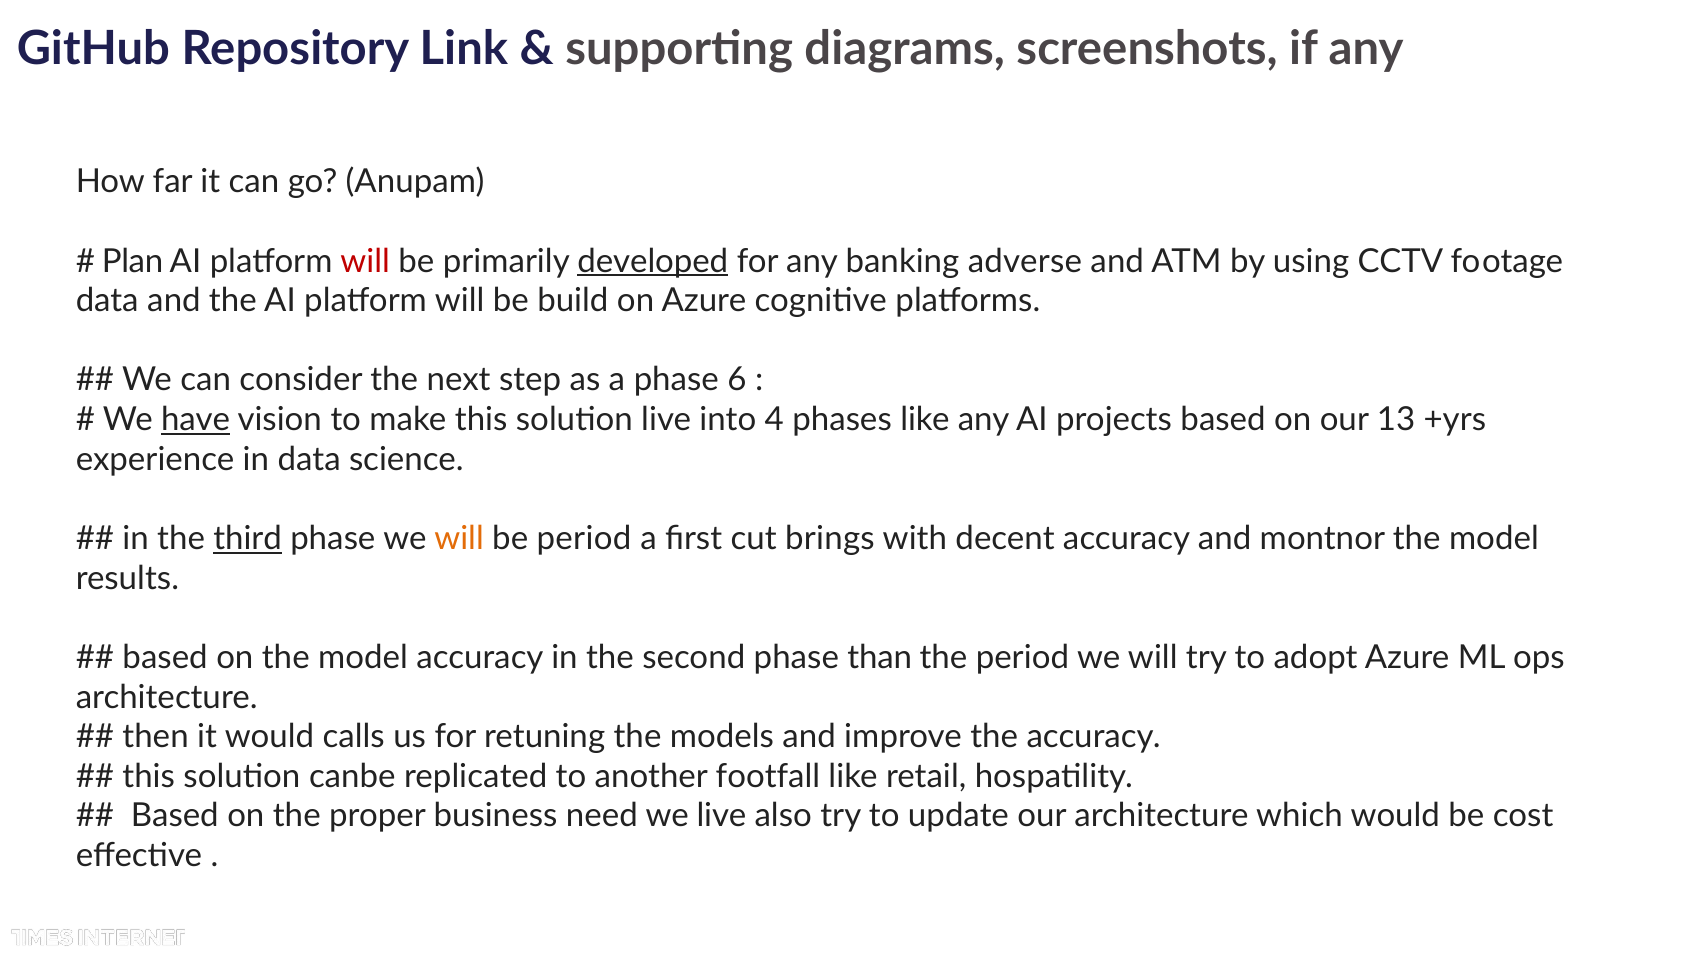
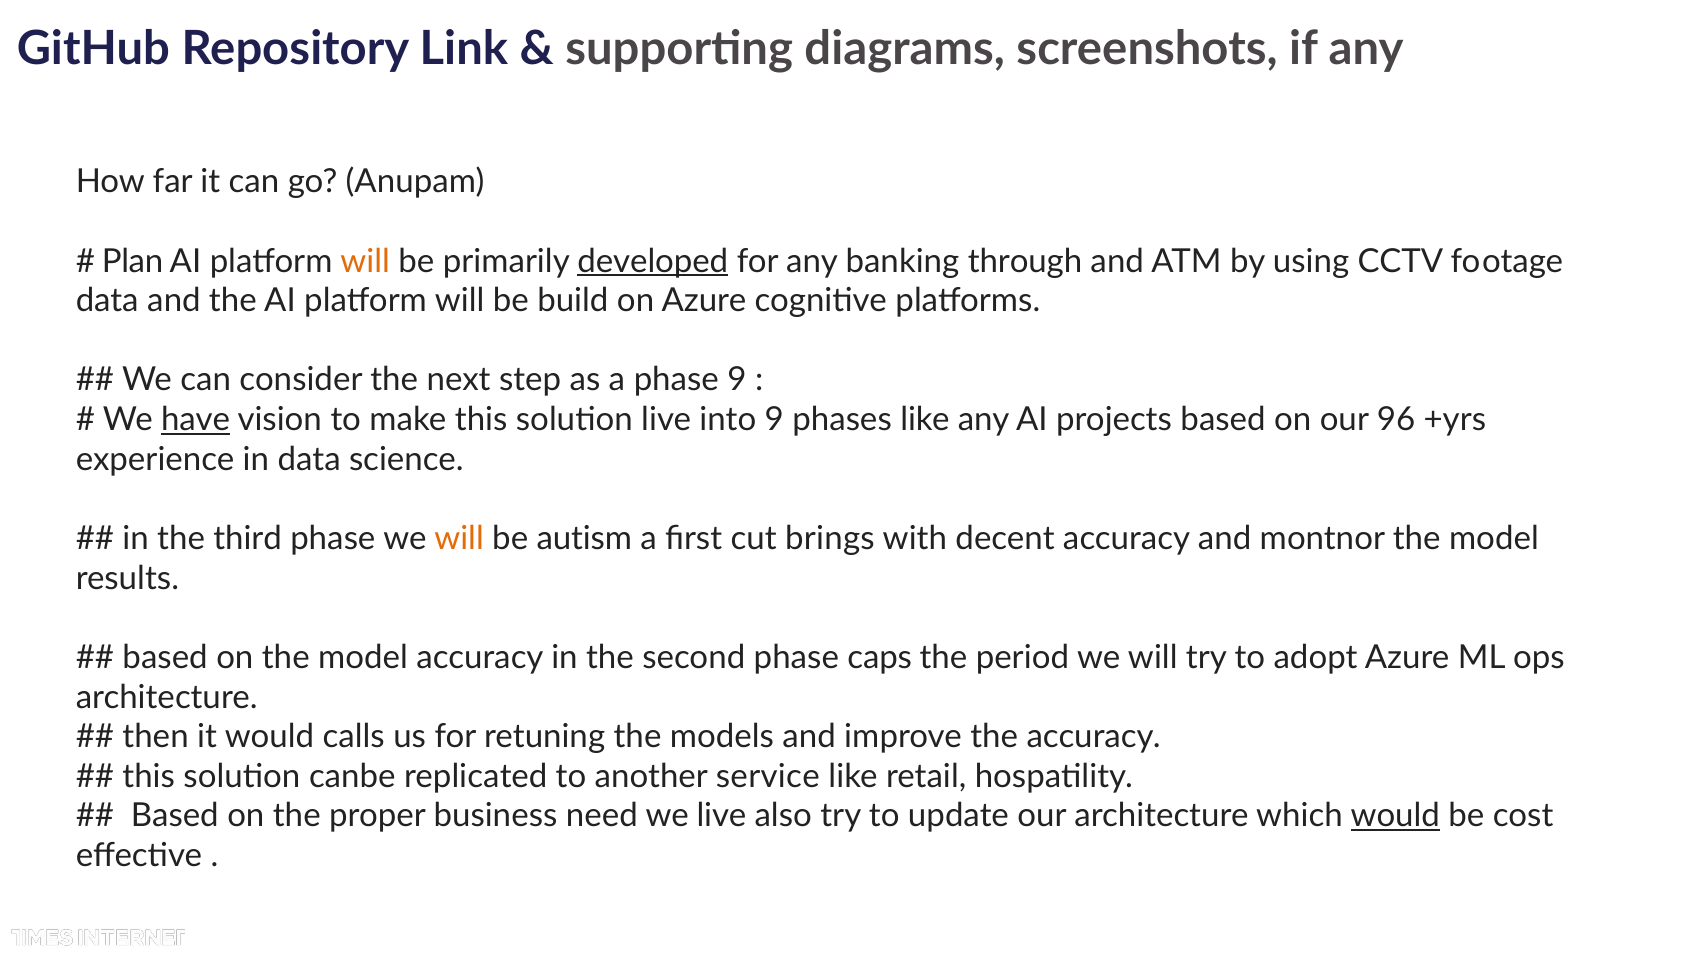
will at (365, 261) colour: red -> orange
adverse: adverse -> through
phase 6: 6 -> 9
into 4: 4 -> 9
13: 13 -> 96
third underline: present -> none
be period: period -> autism
than: than -> caps
footfall: footfall -> service
would at (1395, 816) underline: none -> present
